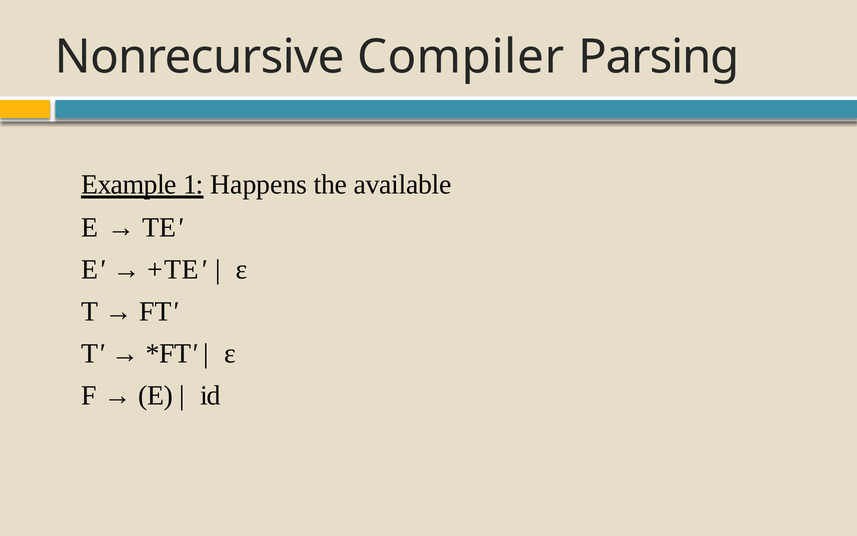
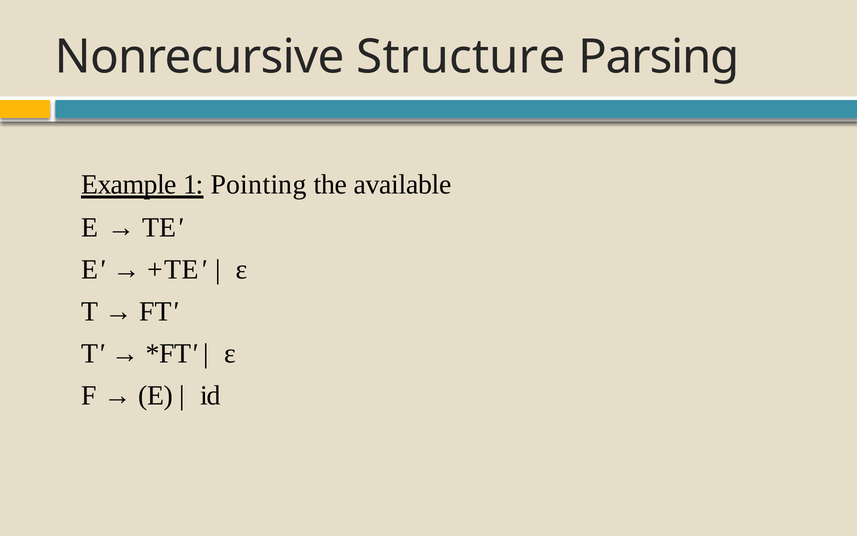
Compiler: Compiler -> Structure
Happens: Happens -> Pointing
